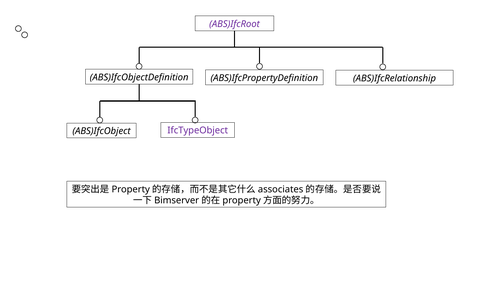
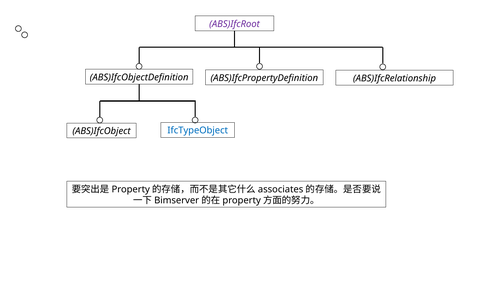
IfcTypeObject colour: purple -> blue
